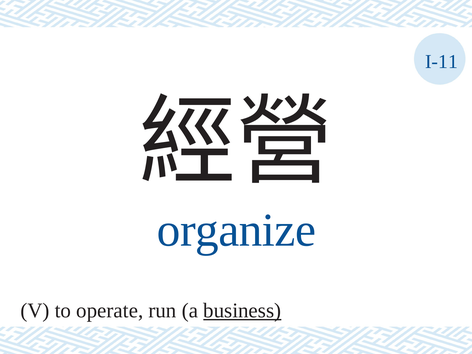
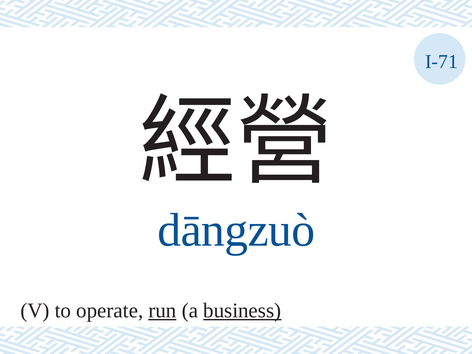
I-11: I-11 -> I-71
organize: organize -> dāngzuò
run underline: none -> present
